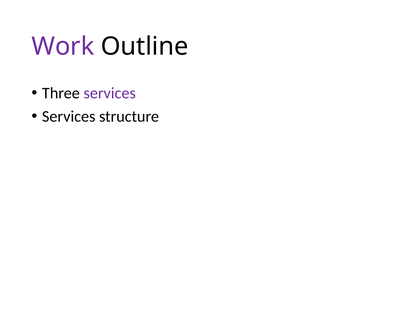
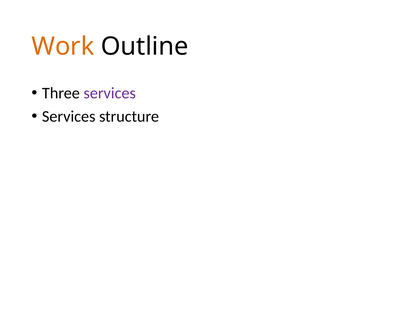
Work colour: purple -> orange
